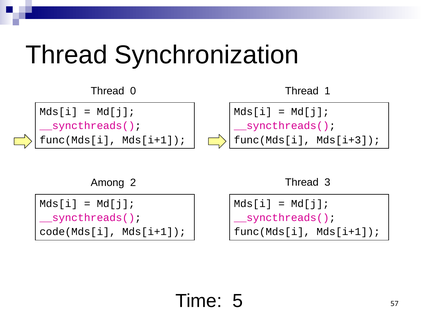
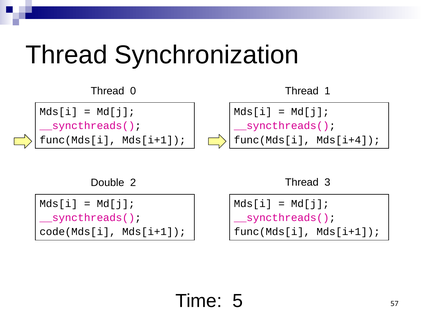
Mds[i+3: Mds[i+3 -> Mds[i+4
Among: Among -> Double
